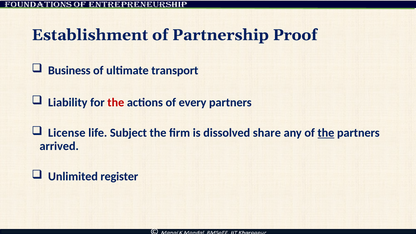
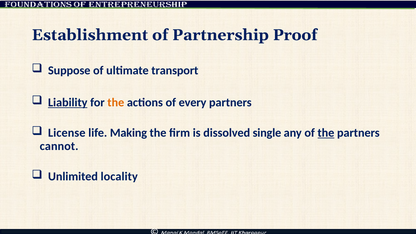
Business: Business -> Suppose
Liability underline: none -> present
the at (116, 102) colour: red -> orange
Subject: Subject -> Making
share: share -> single
arrived: arrived -> cannot
register: register -> locality
